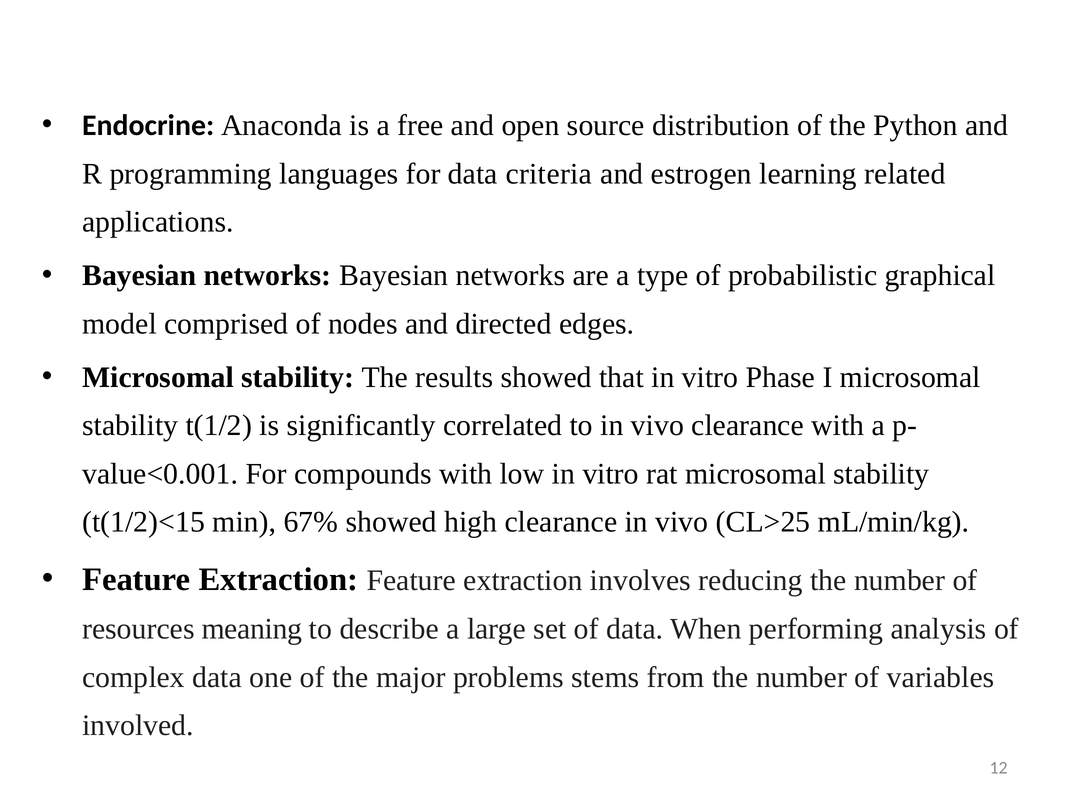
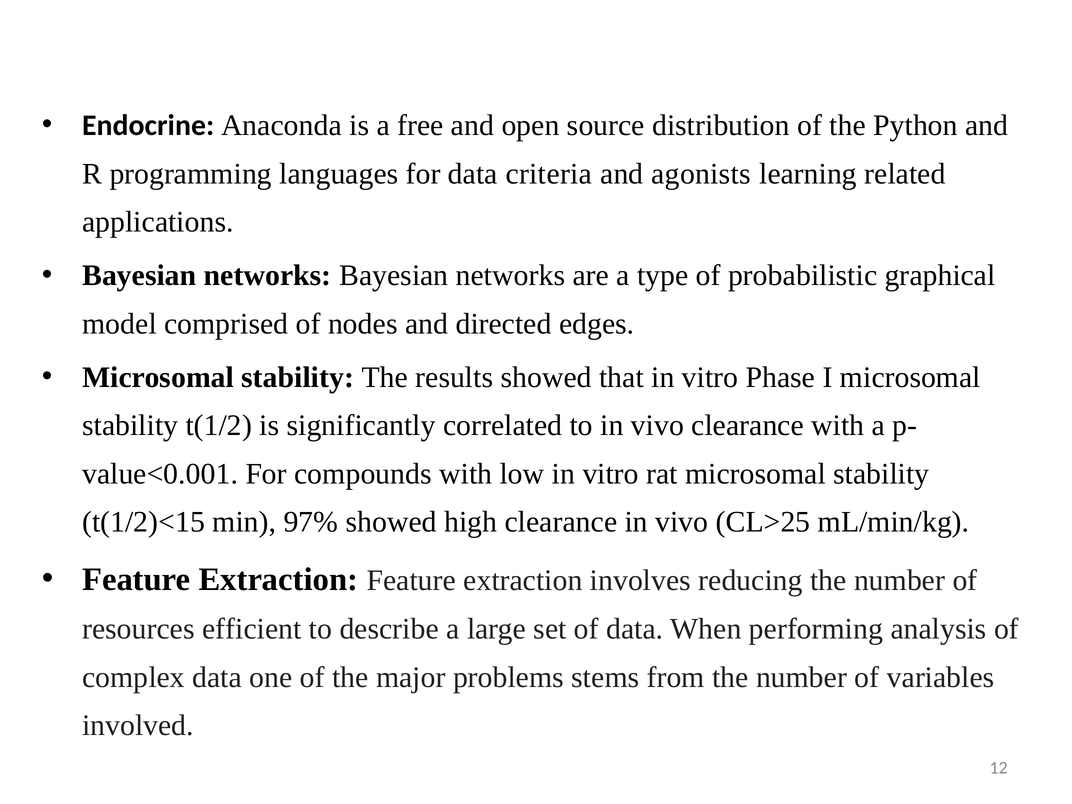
estrogen: estrogen -> agonists
67%: 67% -> 97%
meaning: meaning -> efficient
